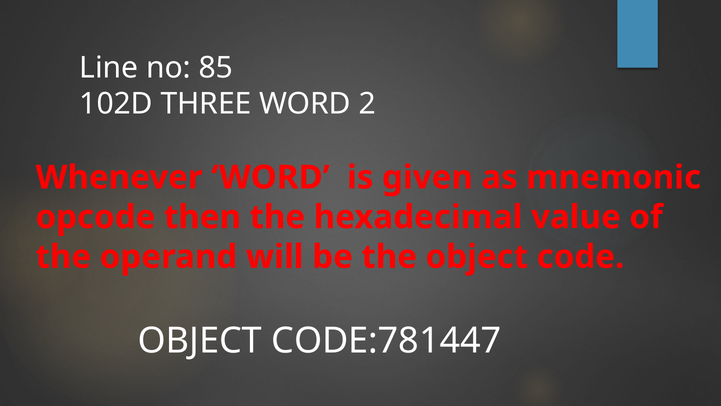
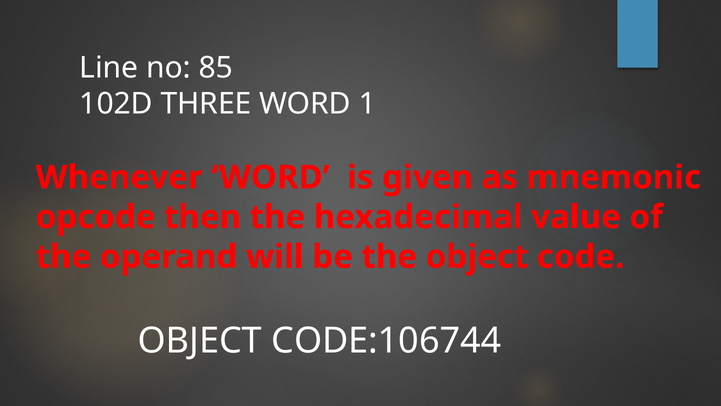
2: 2 -> 1
CODE:781447: CODE:781447 -> CODE:106744
